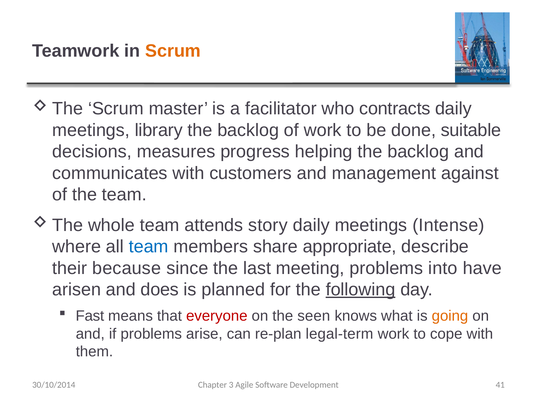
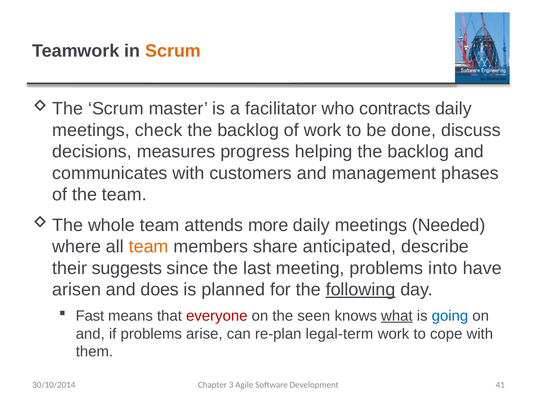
library: library -> check
suitable: suitable -> discuss
against: against -> phases
story: story -> more
Intense: Intense -> Needed
team at (149, 246) colour: blue -> orange
appropriate: appropriate -> anticipated
because: because -> suggests
what underline: none -> present
going colour: orange -> blue
